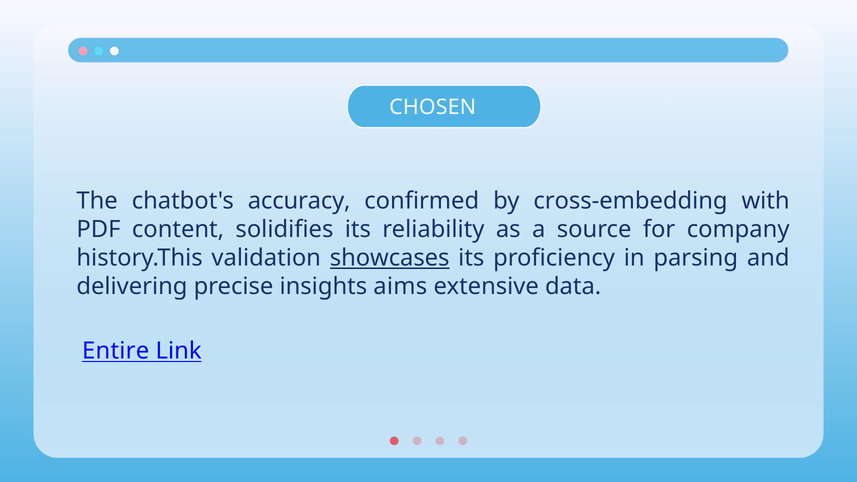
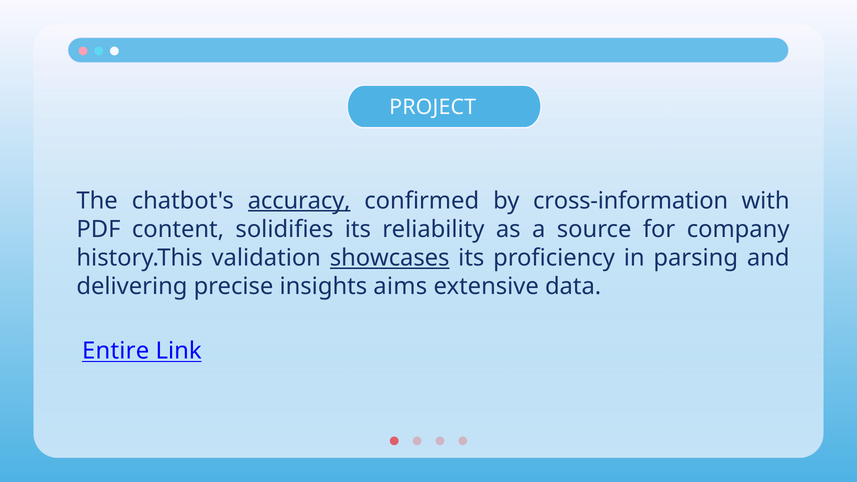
CHOSEN: CHOSEN -> PROJECT
accuracy underline: none -> present
cross-embedding: cross-embedding -> cross-information
